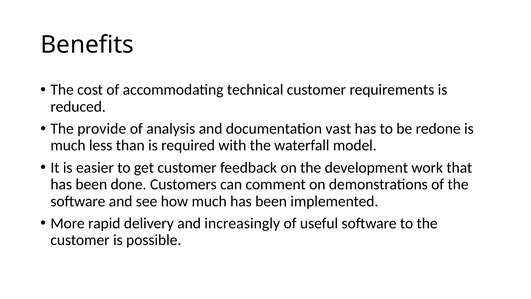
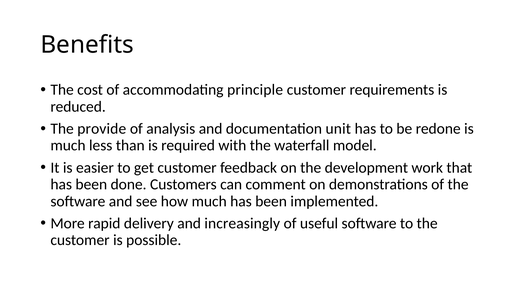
technical: technical -> principle
vast: vast -> unit
